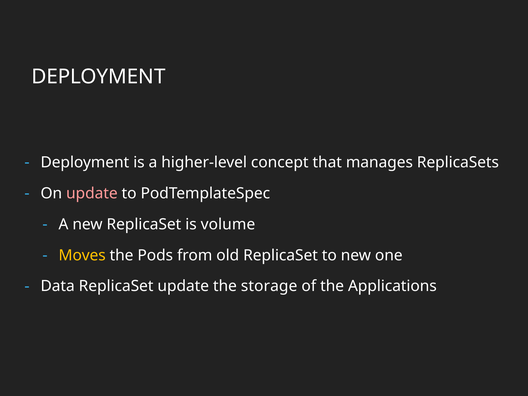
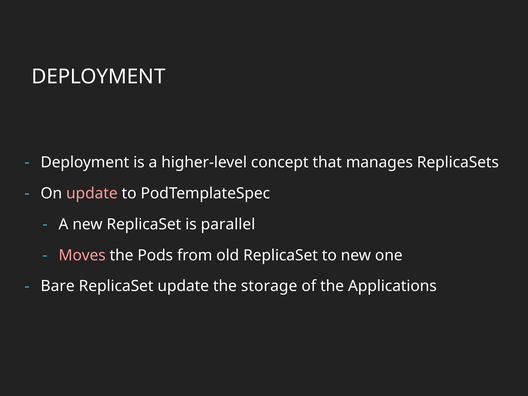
volume: volume -> parallel
Moves colour: yellow -> pink
Data: Data -> Bare
